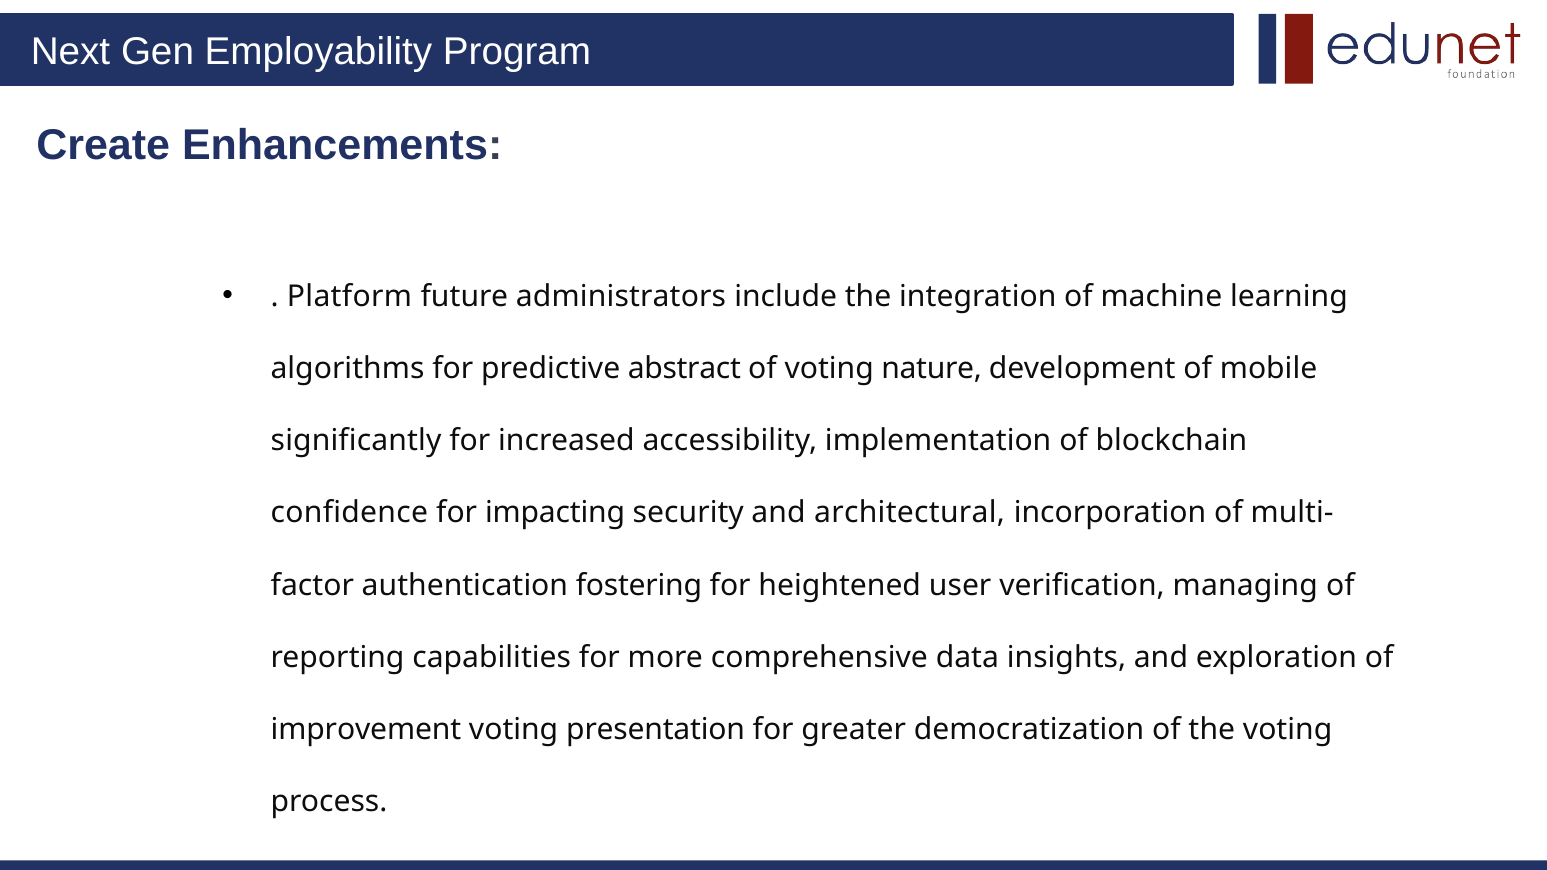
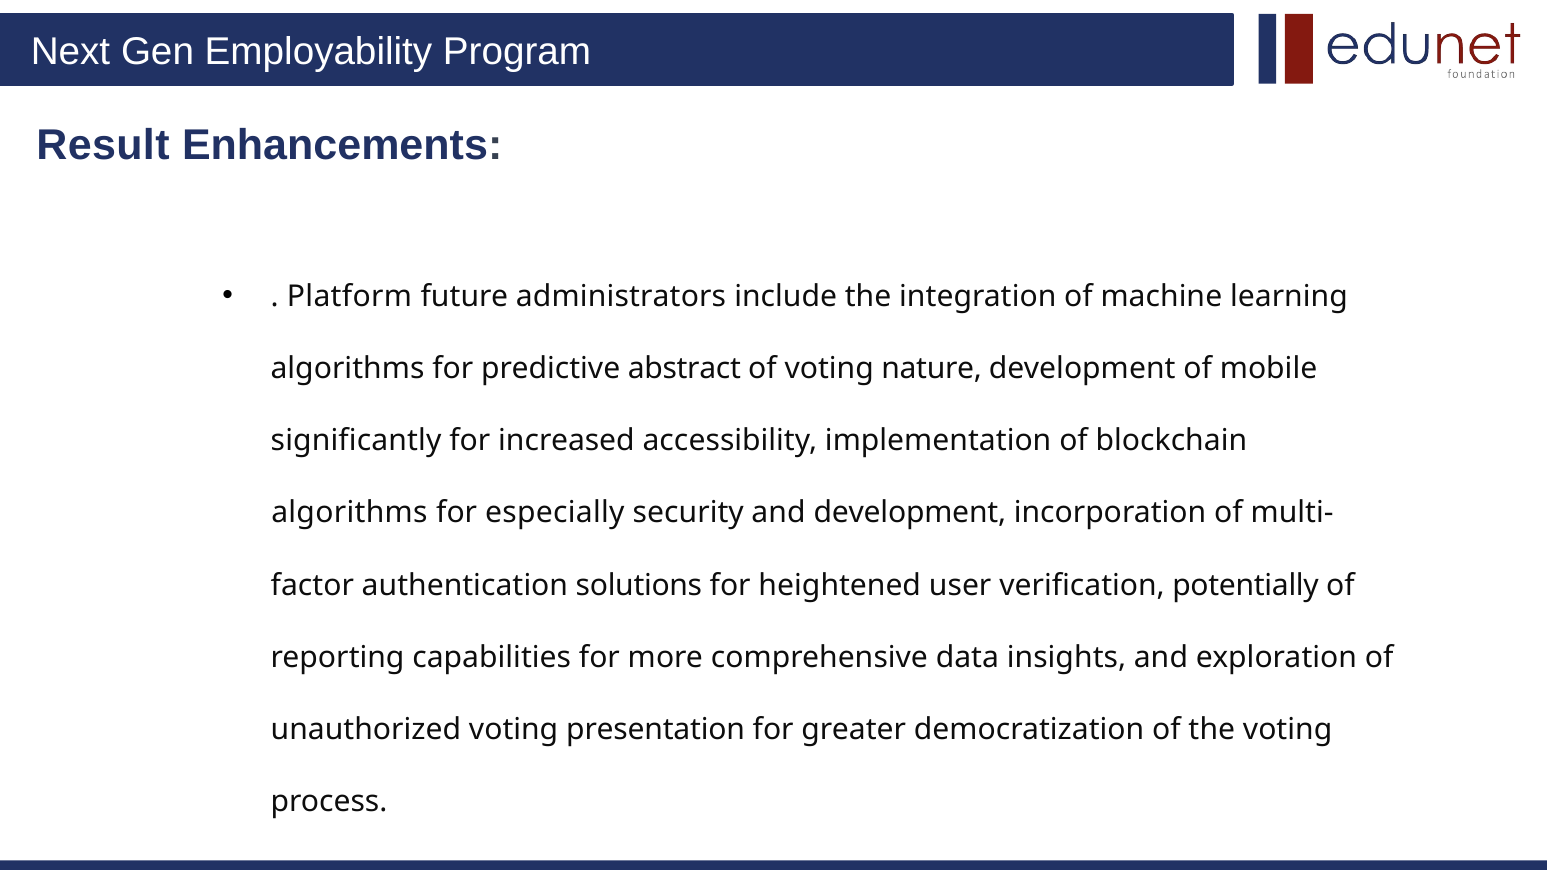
Create: Create -> Result
confidence at (349, 513): confidence -> algorithms
impacting: impacting -> especially
and architectural: architectural -> development
fostering: fostering -> solutions
managing: managing -> potentially
improvement: improvement -> unauthorized
